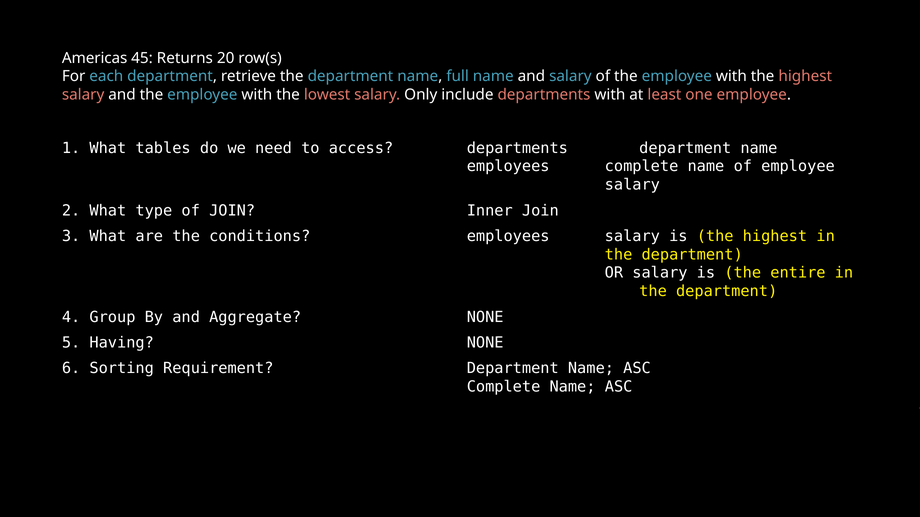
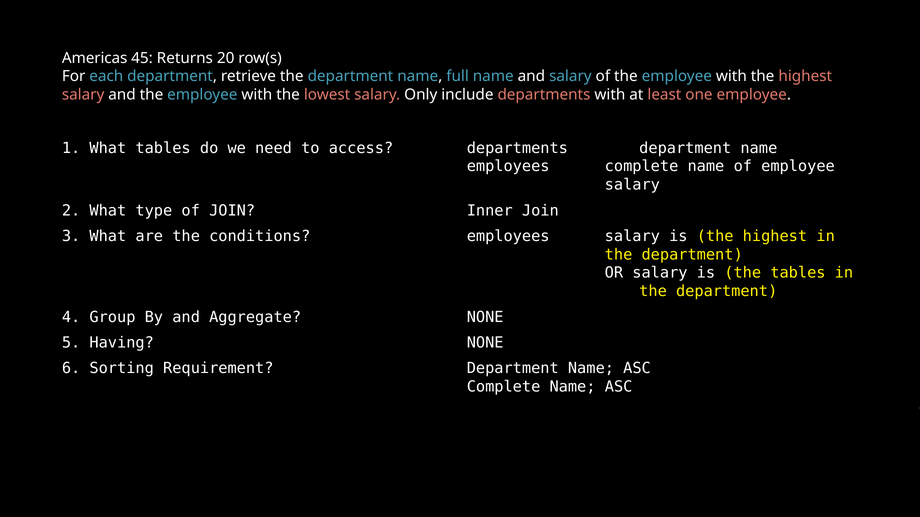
the entire: entire -> tables
